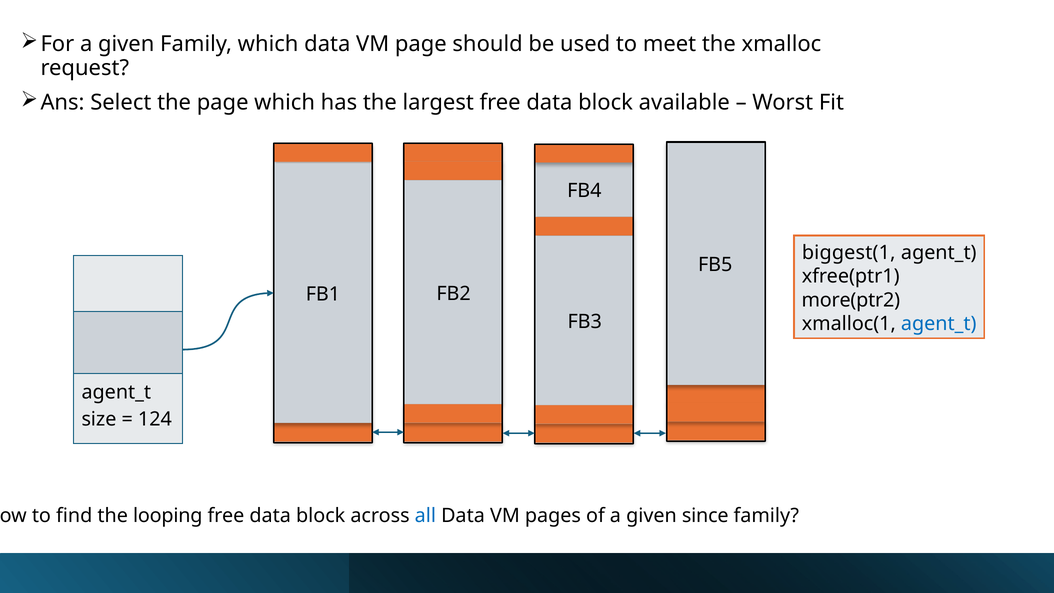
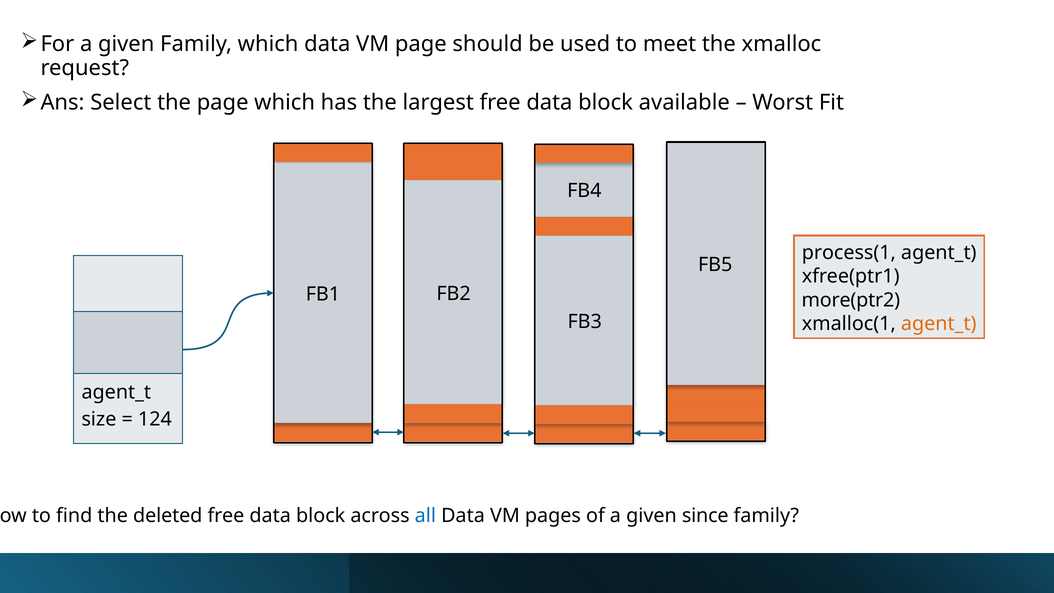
biggest(1: biggest(1 -> process(1
agent_t at (939, 324) colour: blue -> orange
looping: looping -> deleted
